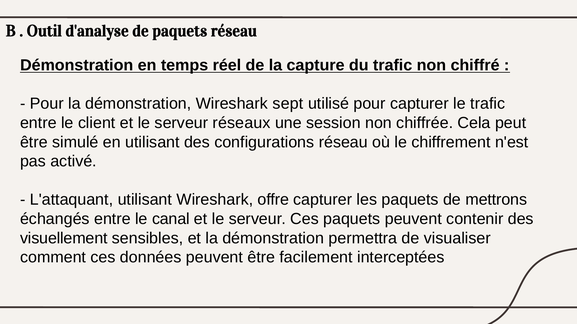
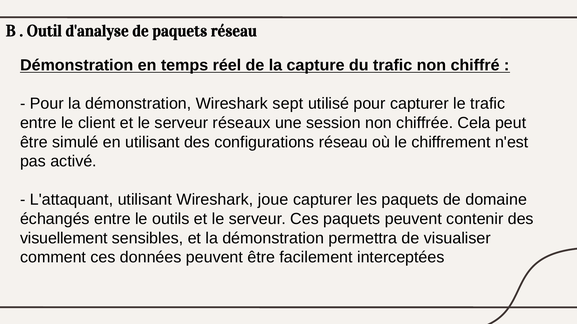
offre: offre -> joue
mettrons: mettrons -> domaine
canal: canal -> outils
